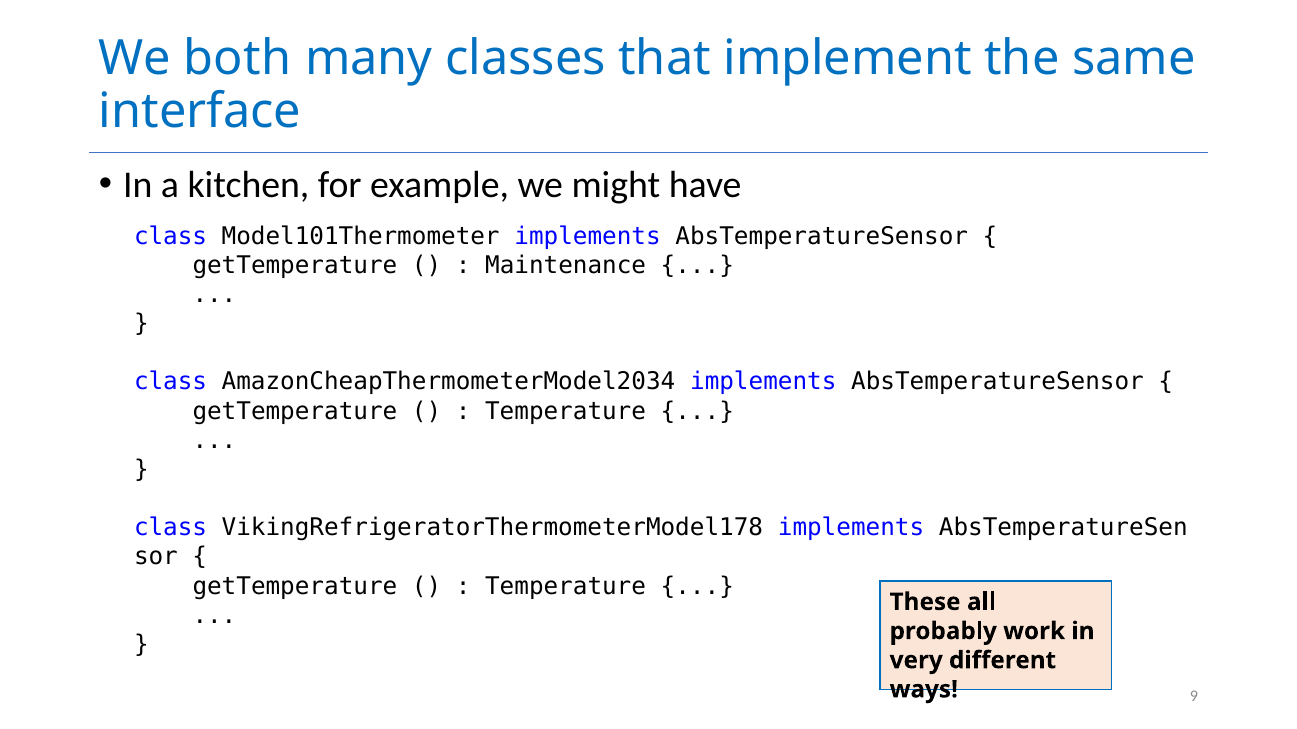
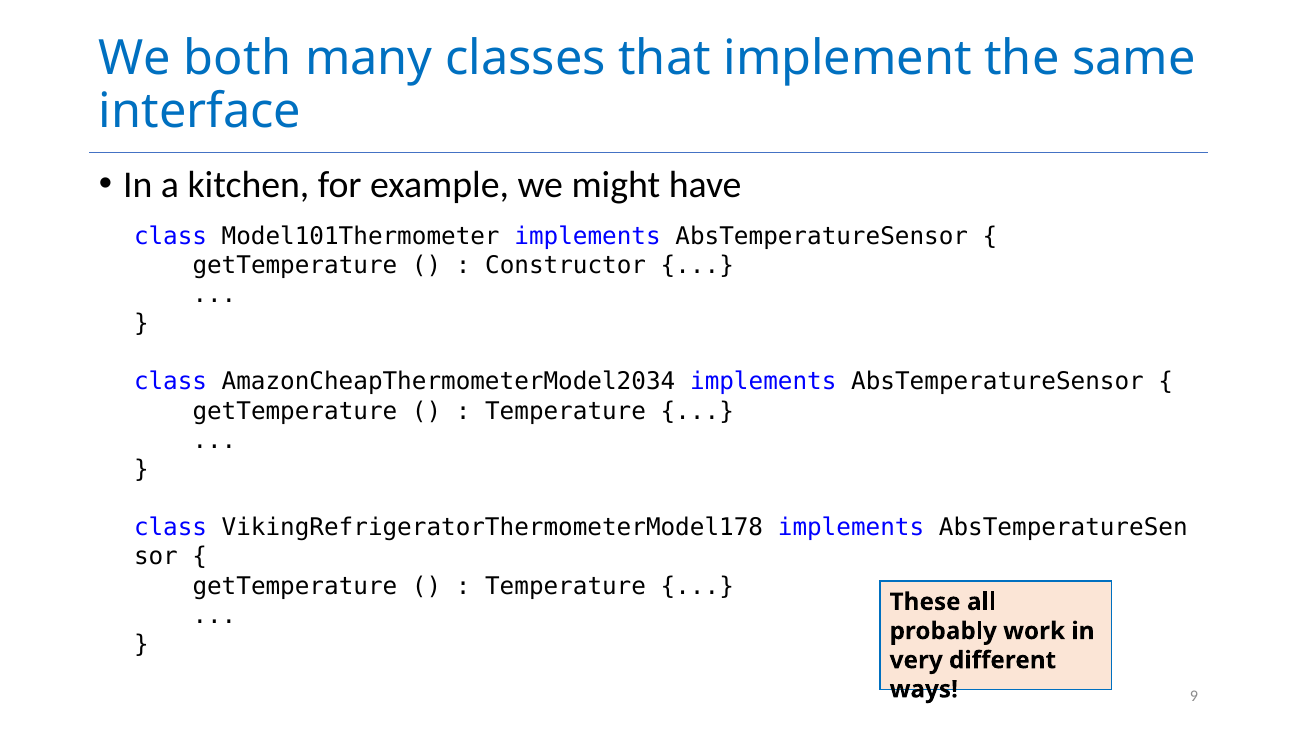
Maintenance: Maintenance -> Constructor
